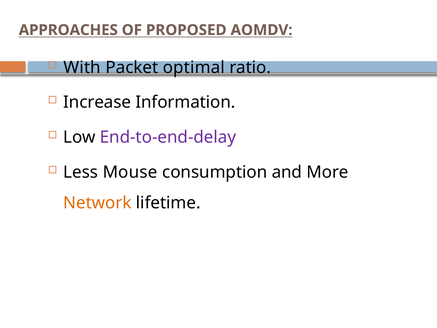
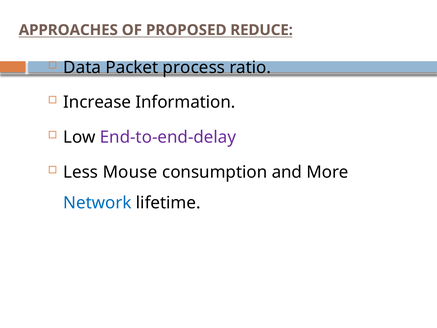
AOMDV: AOMDV -> REDUCE
With: With -> Data
optimal: optimal -> process
Network colour: orange -> blue
